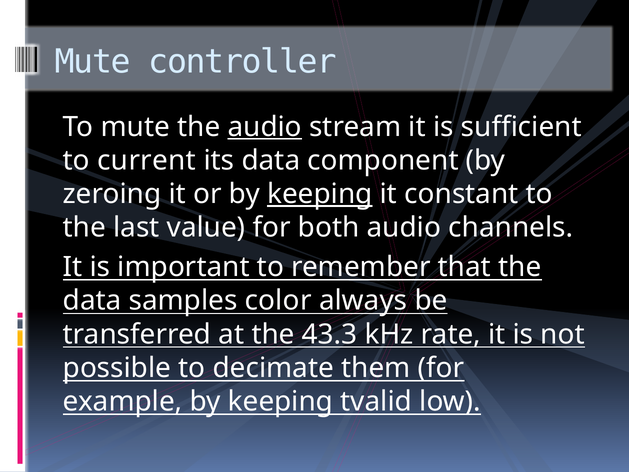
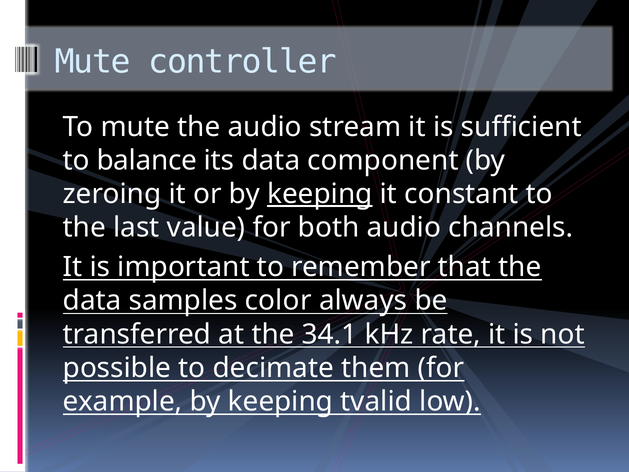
audio at (265, 127) underline: present -> none
current: current -> balance
43.3: 43.3 -> 34.1
